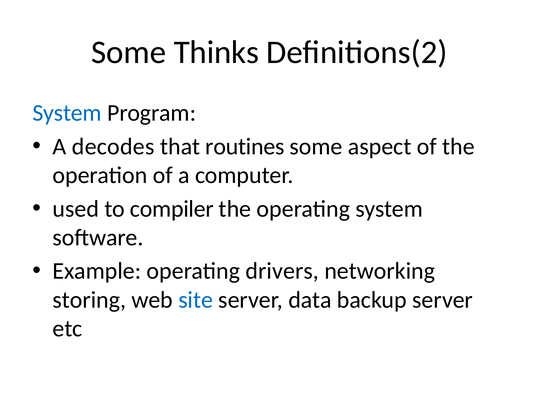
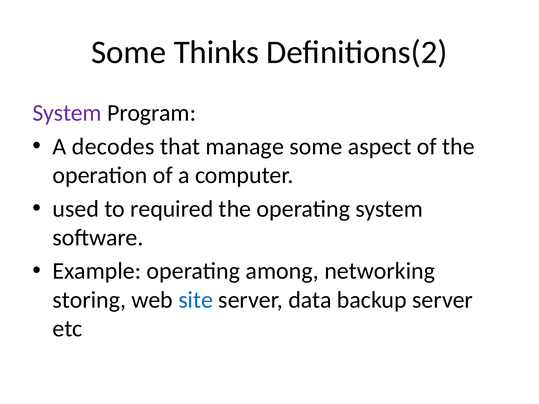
System at (67, 113) colour: blue -> purple
routines: routines -> manage
compiler: compiler -> required
drivers: drivers -> among
